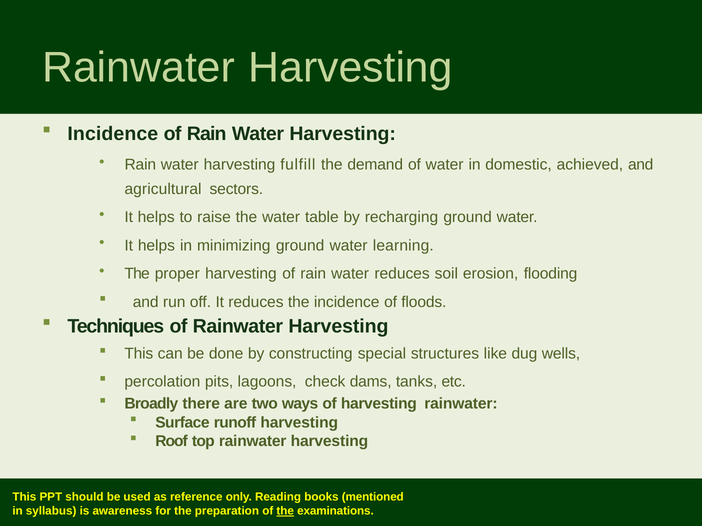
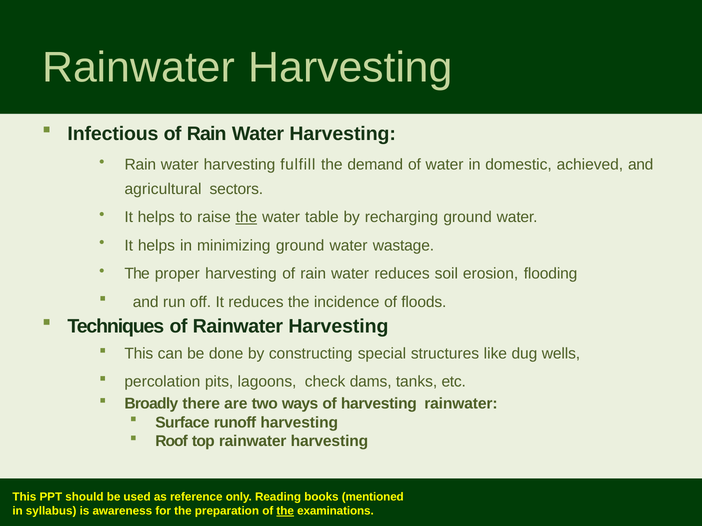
Incidence at (113, 134): Incidence -> Infectious
the at (246, 217) underline: none -> present
learning: learning -> wastage
